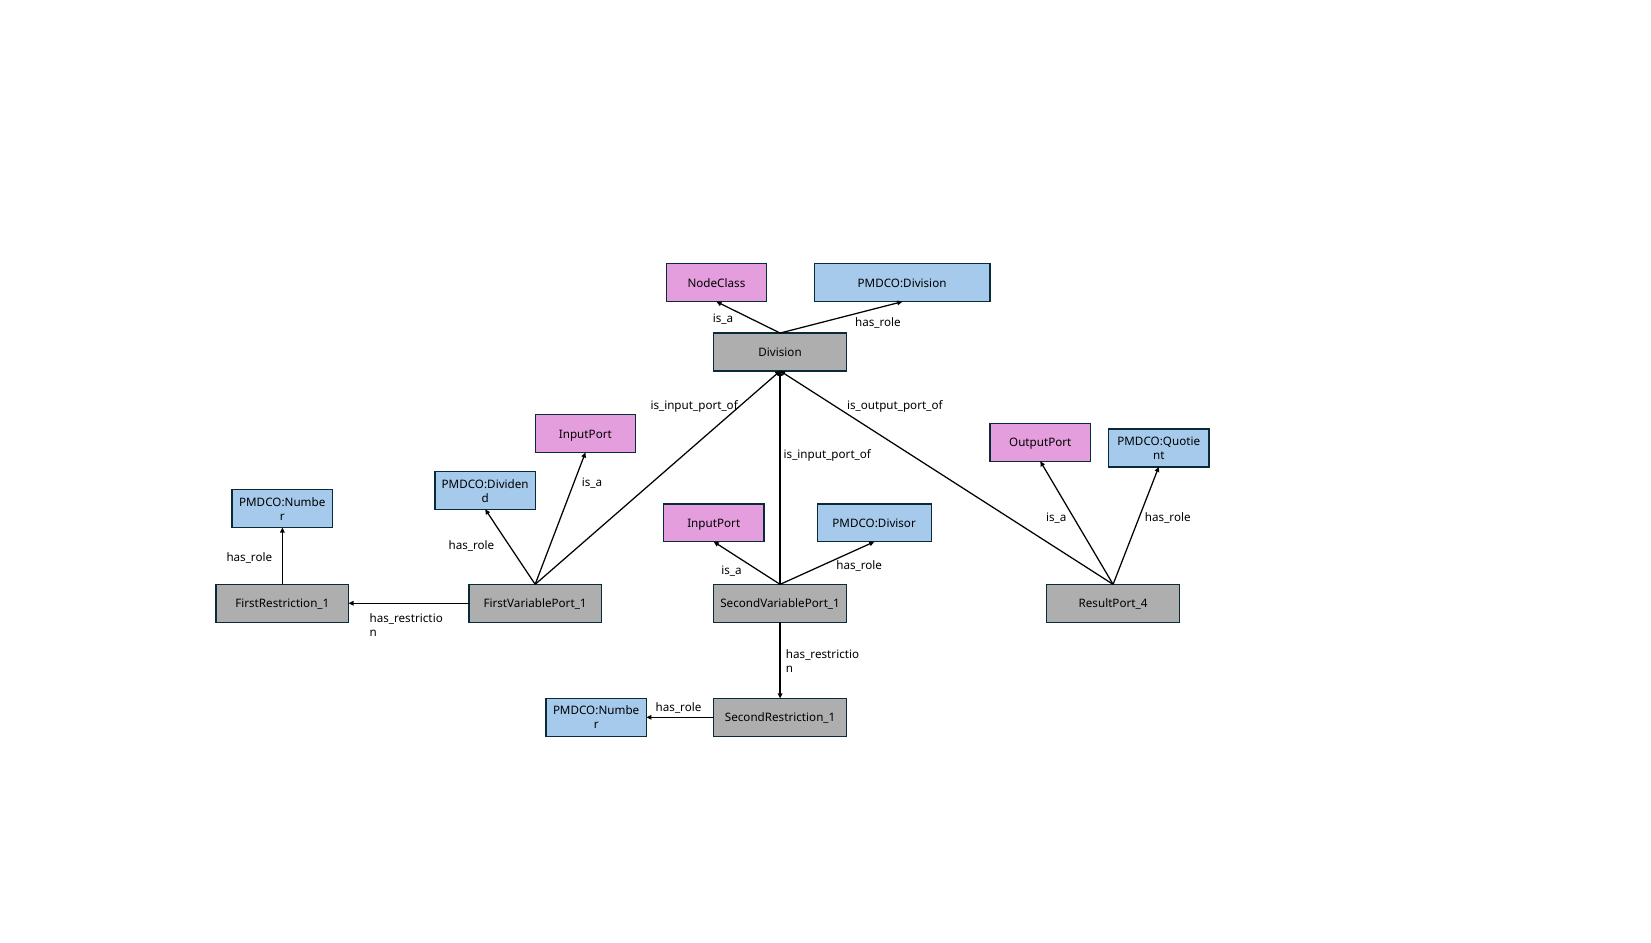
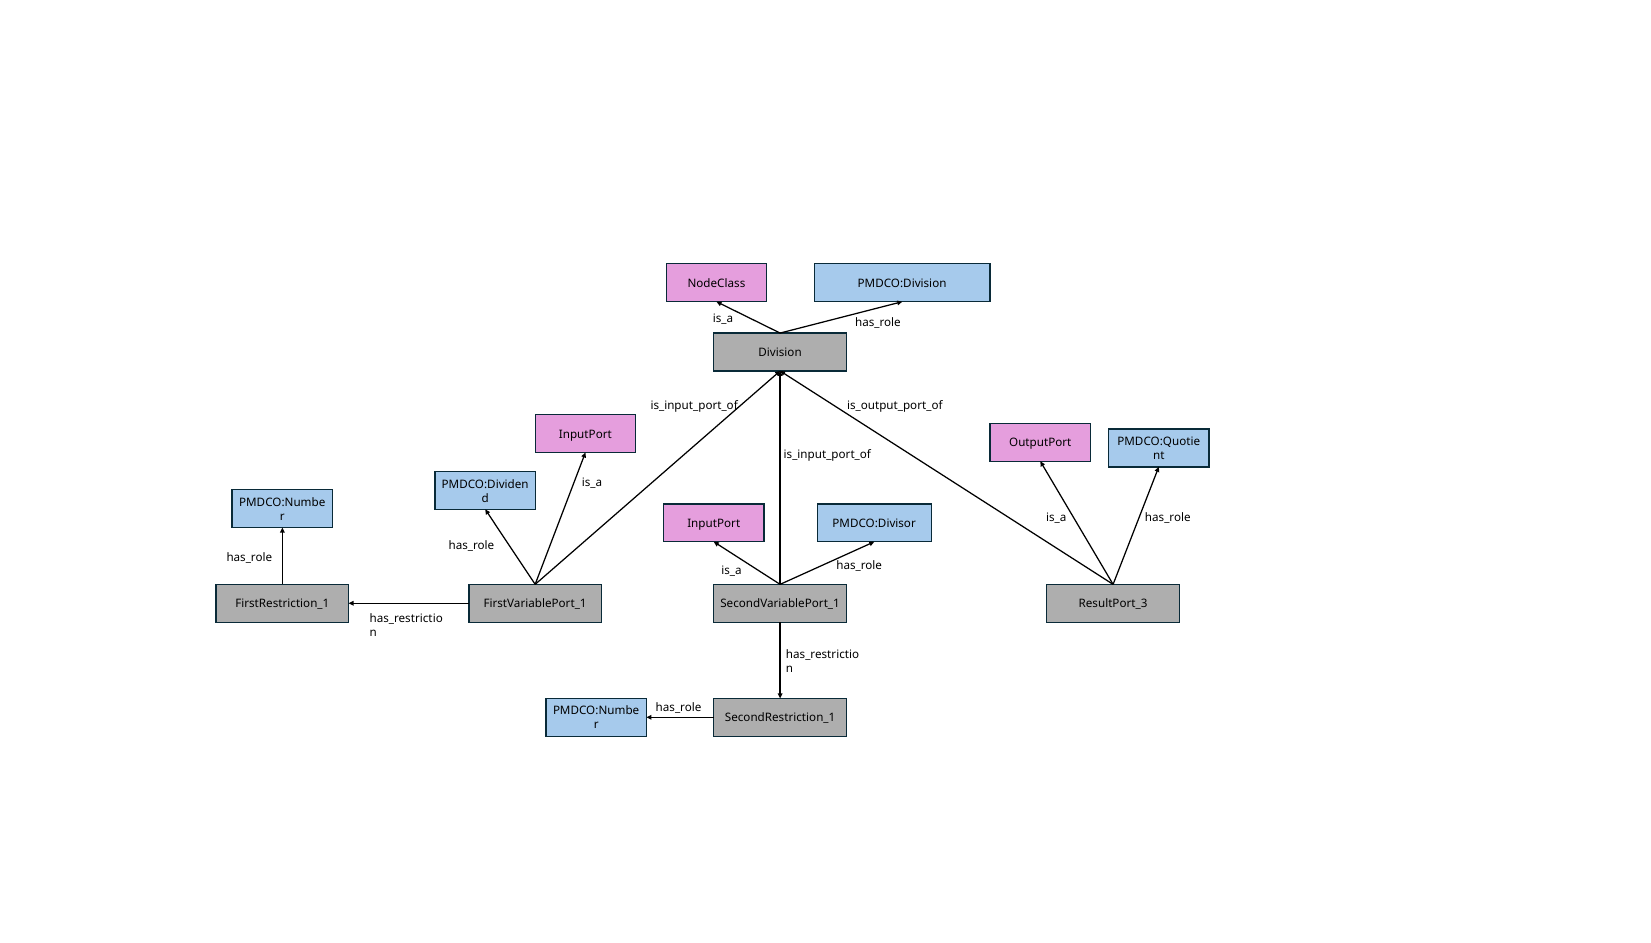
ResultPort_4: ResultPort_4 -> ResultPort_3
